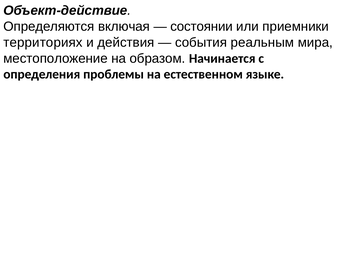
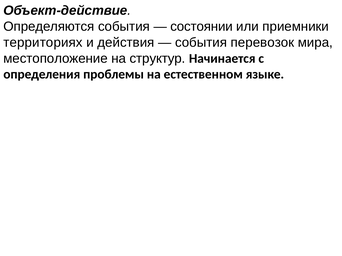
Определяются включая: включая -> события
реальным: реальным -> перевозок
образом: образом -> структур
